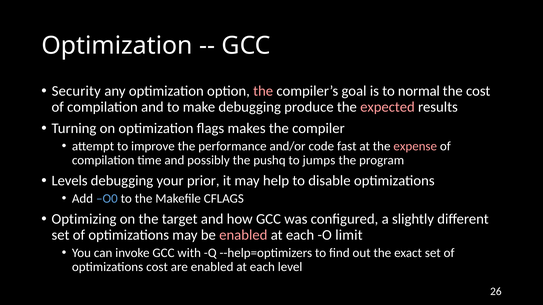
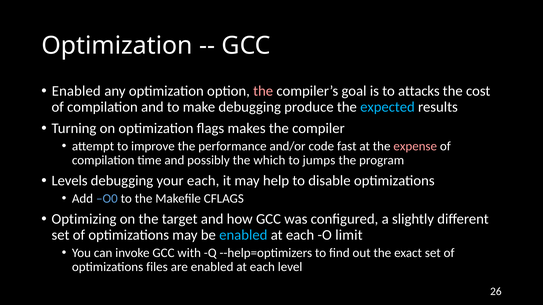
Security at (76, 91): Security -> Enabled
normal: normal -> attacks
expected colour: pink -> light blue
pushq: pushq -> which
your prior: prior -> each
enabled at (243, 235) colour: pink -> light blue
optimizations cost: cost -> files
